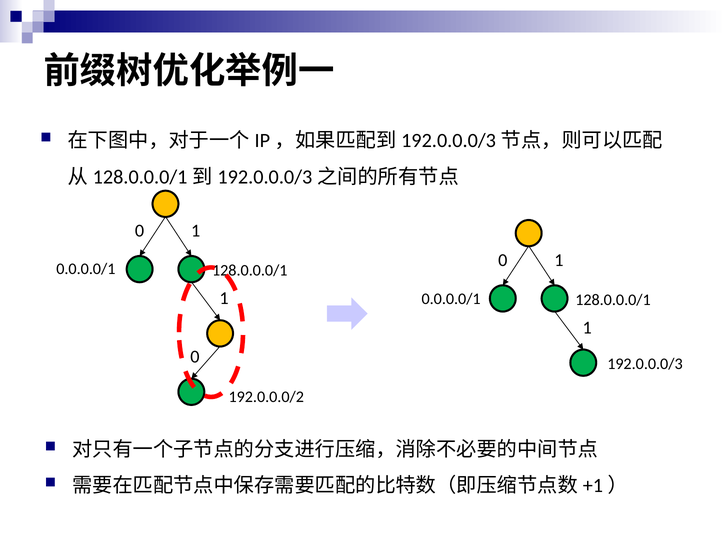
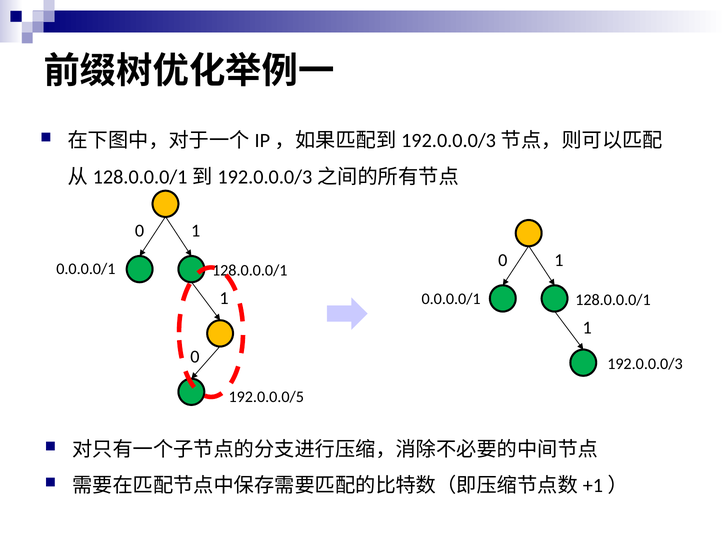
192.0.0.0/2: 192.0.0.0/2 -> 192.0.0.0/5
